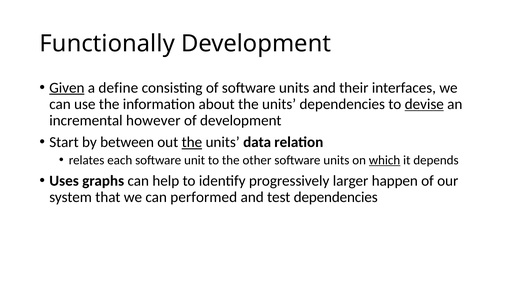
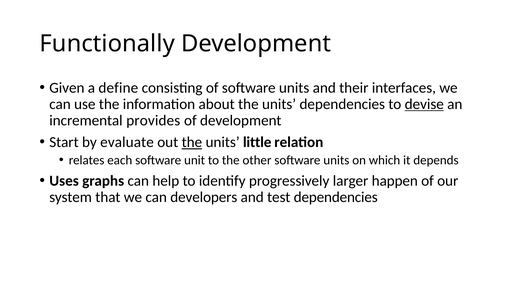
Given underline: present -> none
however: however -> provides
between: between -> evaluate
data: data -> little
which underline: present -> none
performed: performed -> developers
